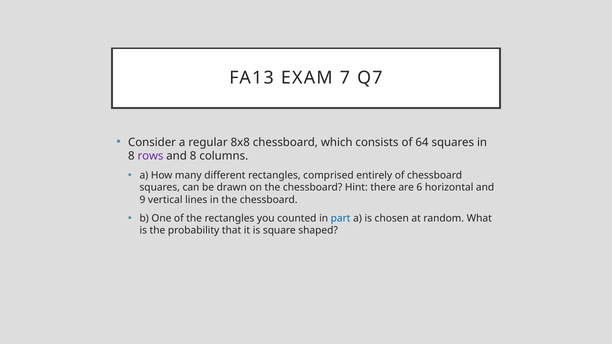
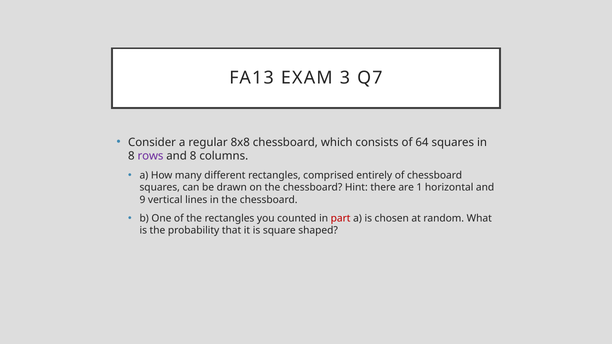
7: 7 -> 3
6: 6 -> 1
part colour: blue -> red
